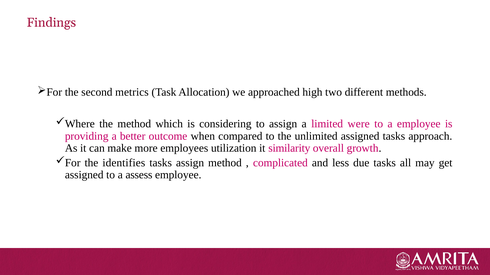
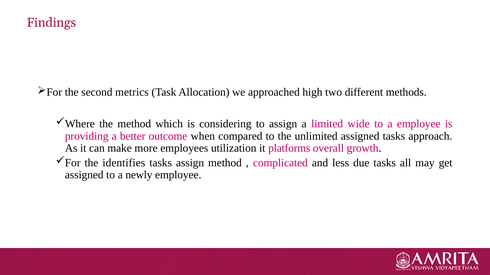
were: were -> wide
similarity: similarity -> platforms
assess: assess -> newly
